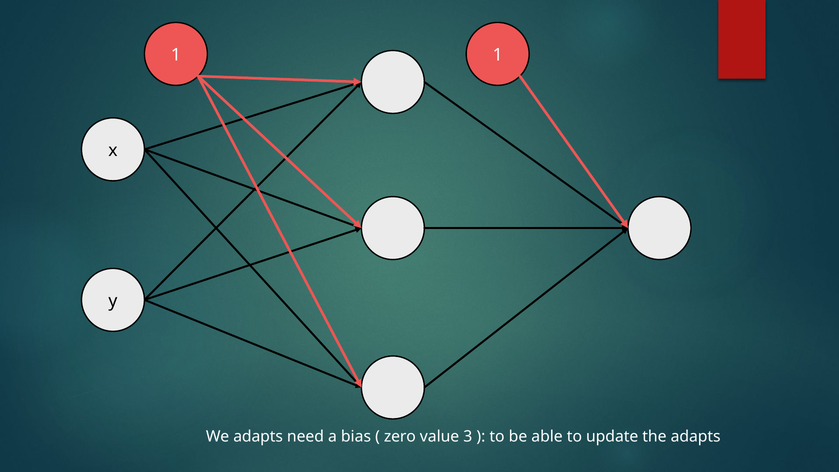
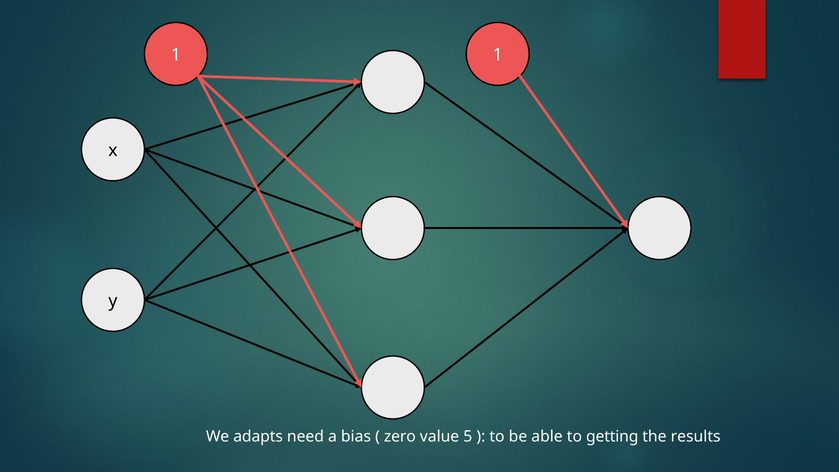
3: 3 -> 5
update: update -> getting
the adapts: adapts -> results
